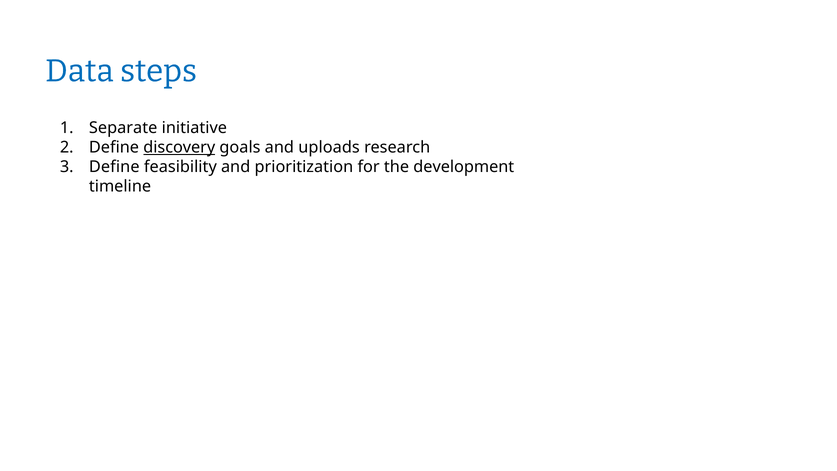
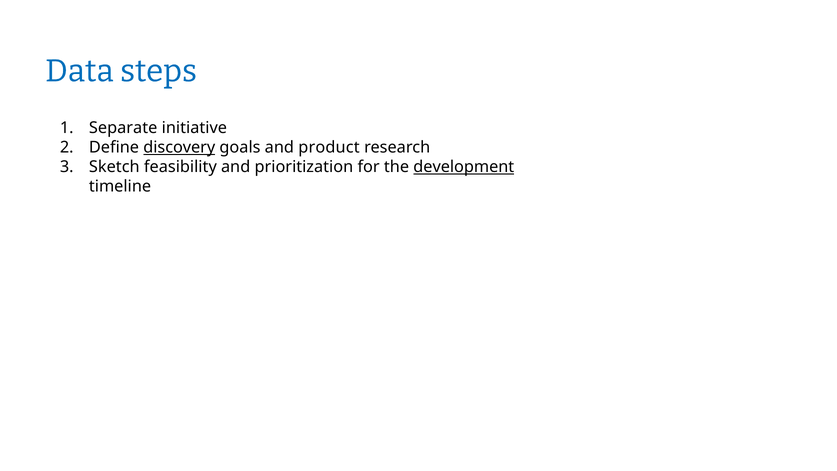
uploads: uploads -> product
Define at (114, 167): Define -> Sketch
development underline: none -> present
